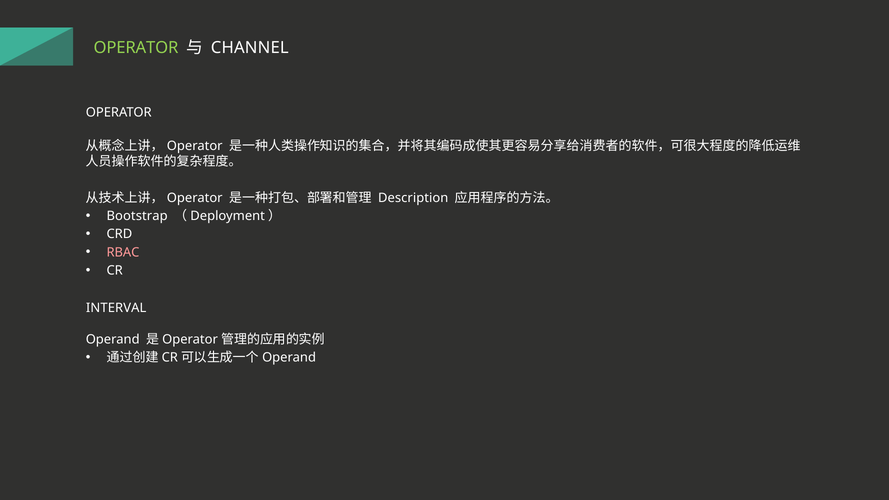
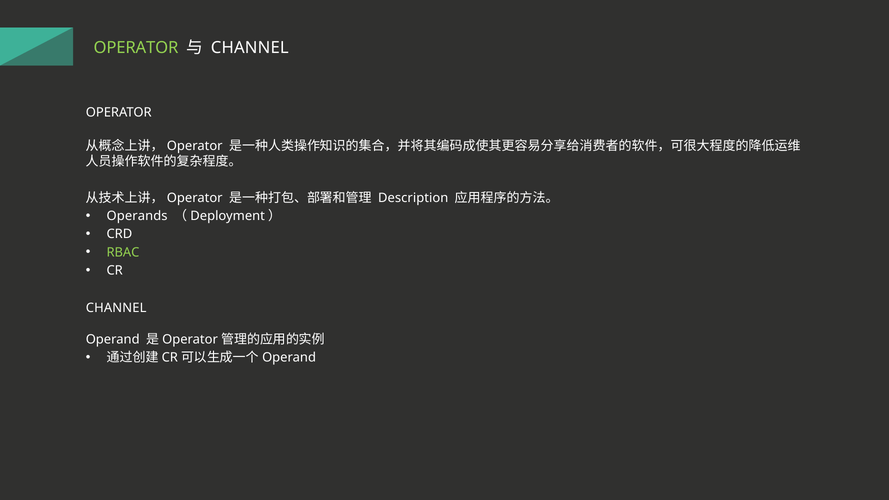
Bootstrap: Bootstrap -> Operands
RBAC colour: pink -> light green
INTERVAL at (116, 308): INTERVAL -> CHANNEL
